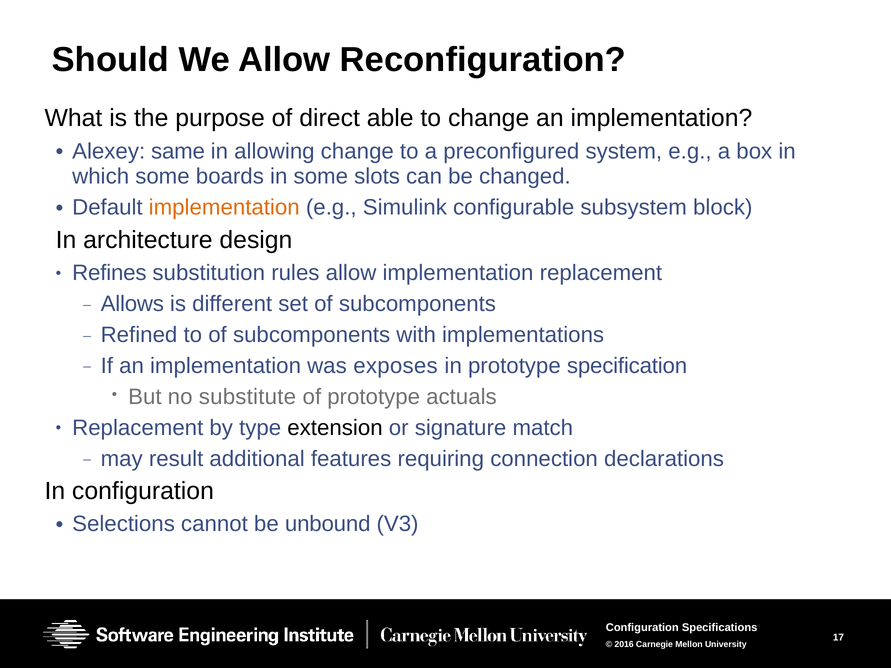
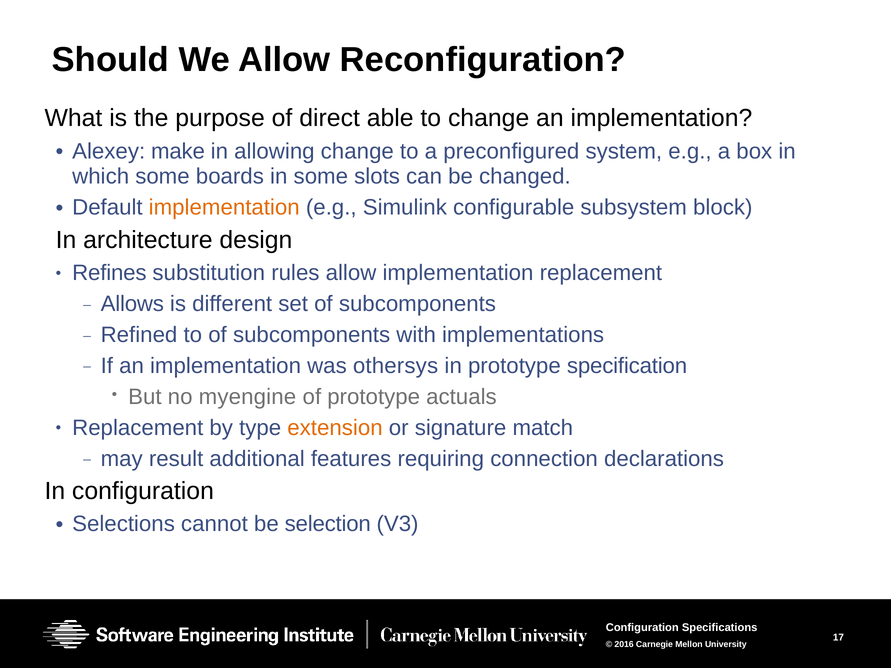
same: same -> make
exposes: exposes -> othersys
substitute: substitute -> myengine
extension colour: black -> orange
unbound: unbound -> selection
